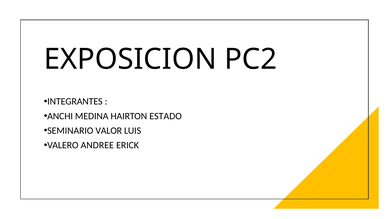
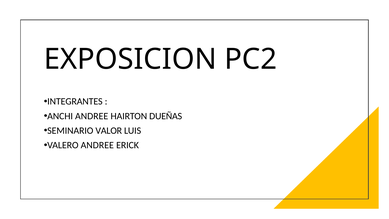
ANCHI MEDINA: MEDINA -> ANDREE
ESTADO: ESTADO -> DUEÑAS
